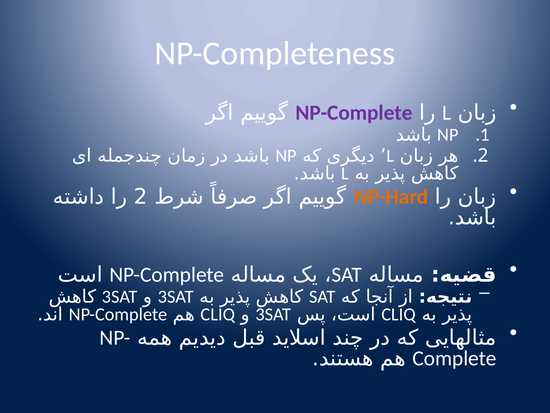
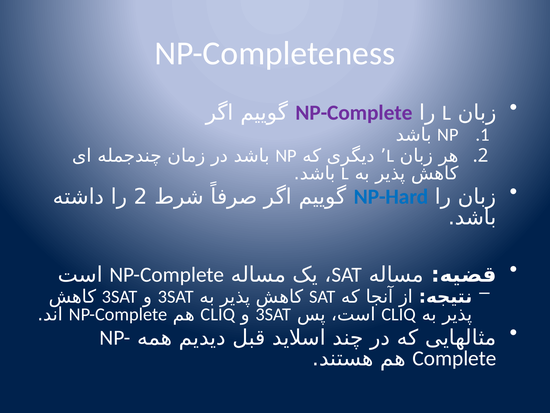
NP-Hard colour: orange -> blue
